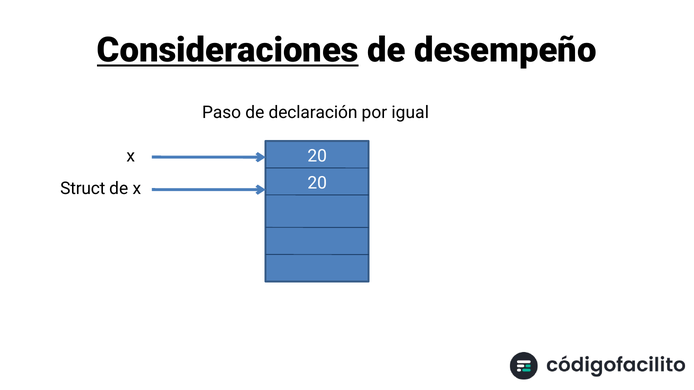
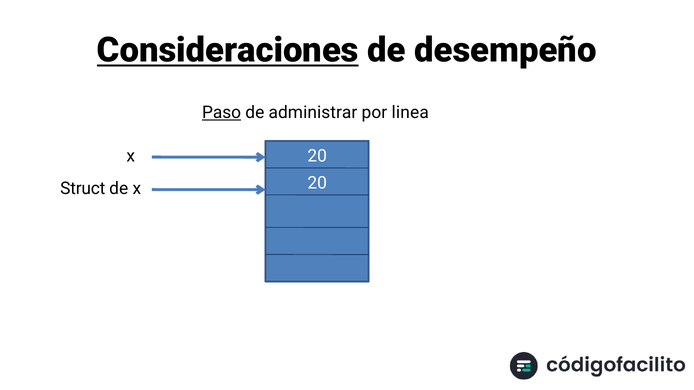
Paso underline: none -> present
declaración: declaración -> administrar
igual: igual -> linea
